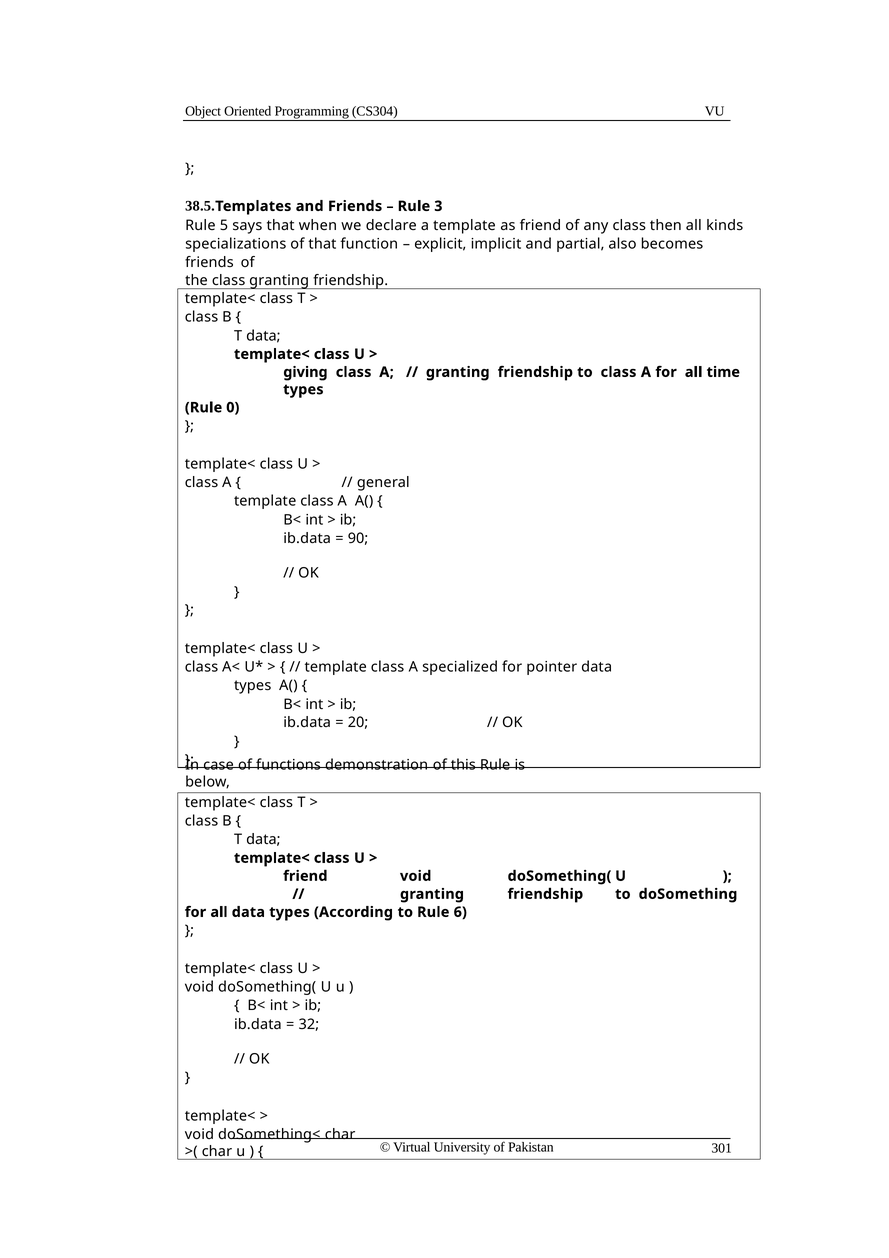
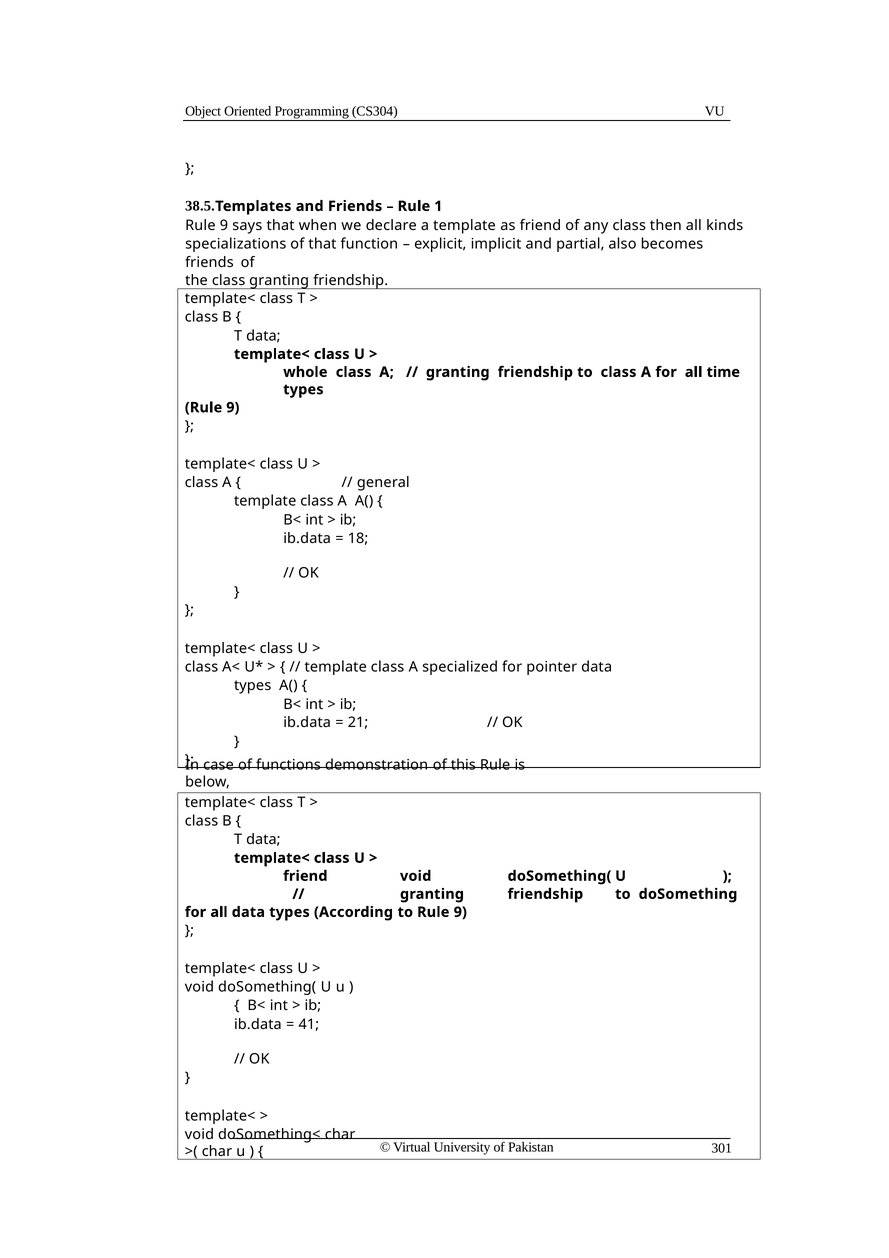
3: 3 -> 1
5 at (224, 225): 5 -> 9
giving: giving -> whole
0 at (233, 408): 0 -> 9
90: 90 -> 18
20: 20 -> 21
to Rule 6: 6 -> 9
32: 32 -> 41
